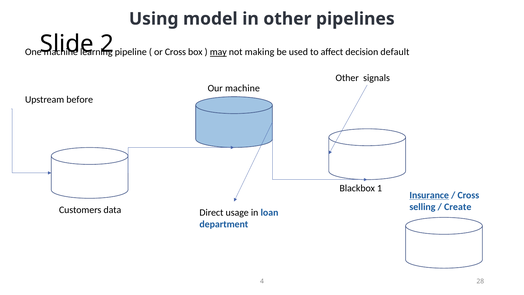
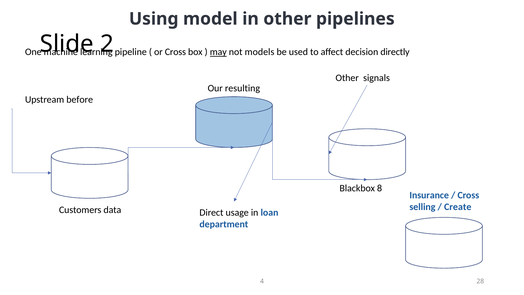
making: making -> models
default: default -> directly
Our machine: machine -> resulting
1: 1 -> 8
Insurance underline: present -> none
